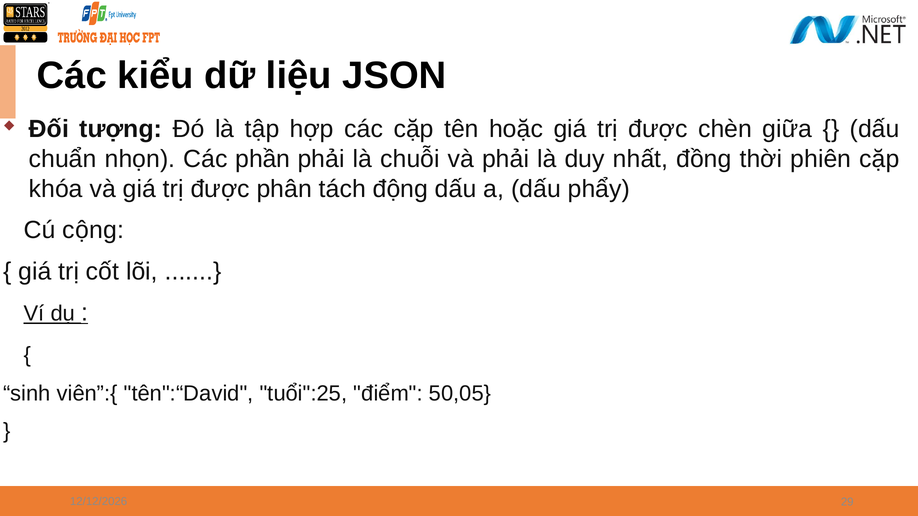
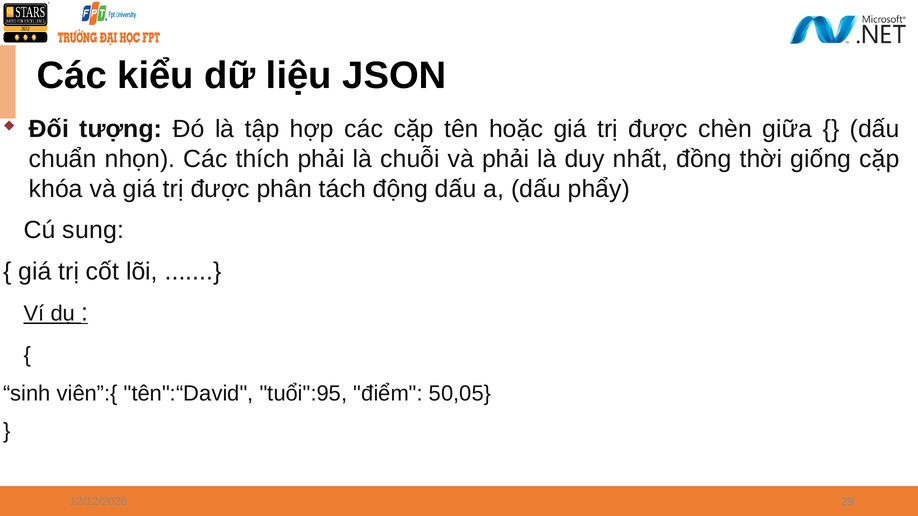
phần: phần -> thích
phiên: phiên -> giống
cộng: cộng -> sung
tuổi":25: tuổi":25 -> tuổi":95
